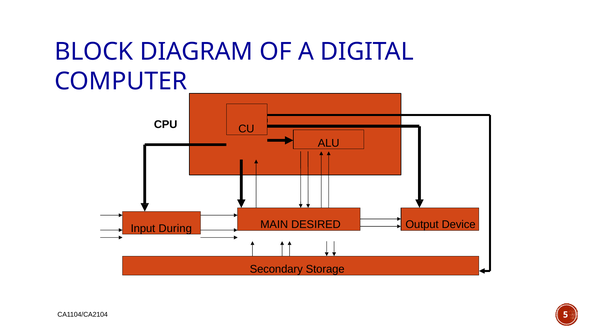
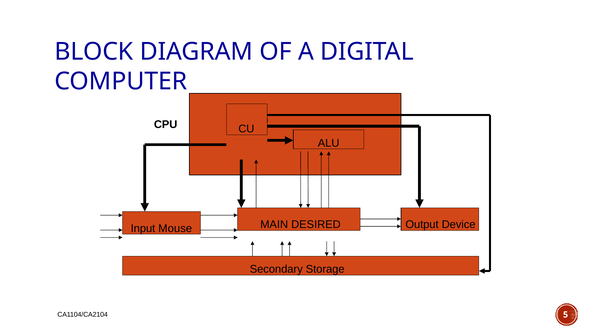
During: During -> Mouse
